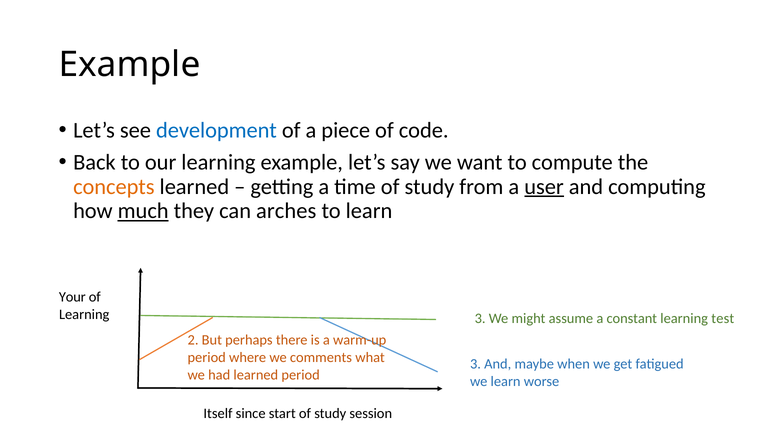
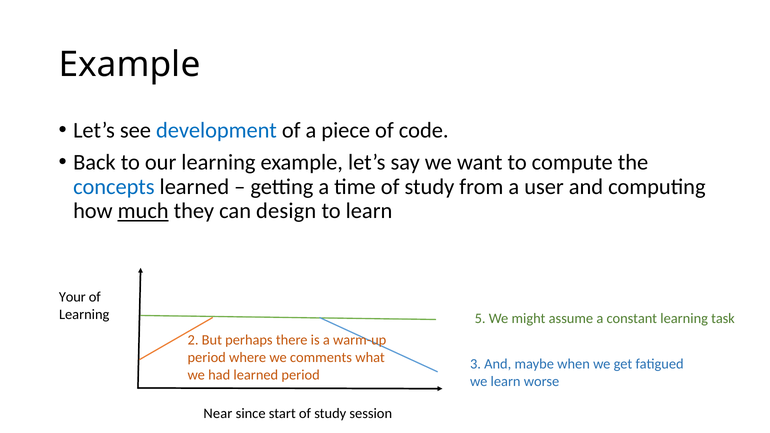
concepts colour: orange -> blue
user underline: present -> none
arches: arches -> design
Learning 3: 3 -> 5
test: test -> task
Itself: Itself -> Near
